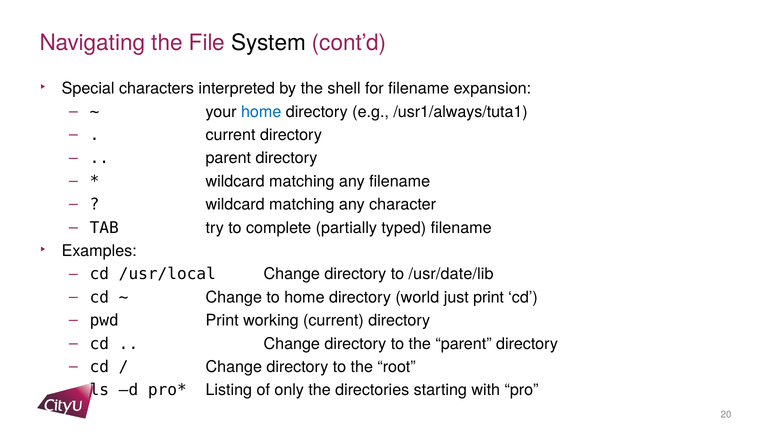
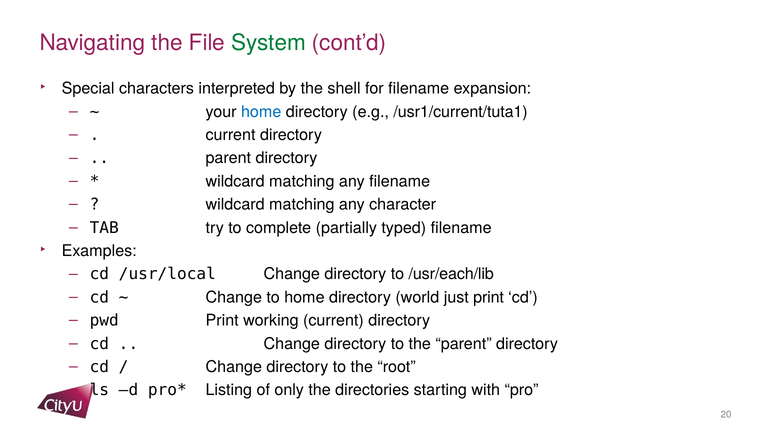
System colour: black -> green
/usr1/always/tuta1: /usr1/always/tuta1 -> /usr1/current/tuta1
/usr/date/lib: /usr/date/lib -> /usr/each/lib
